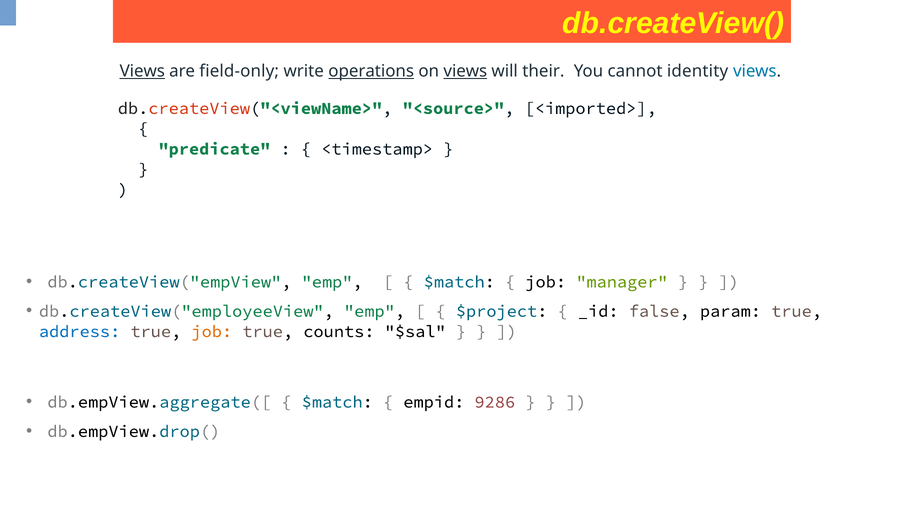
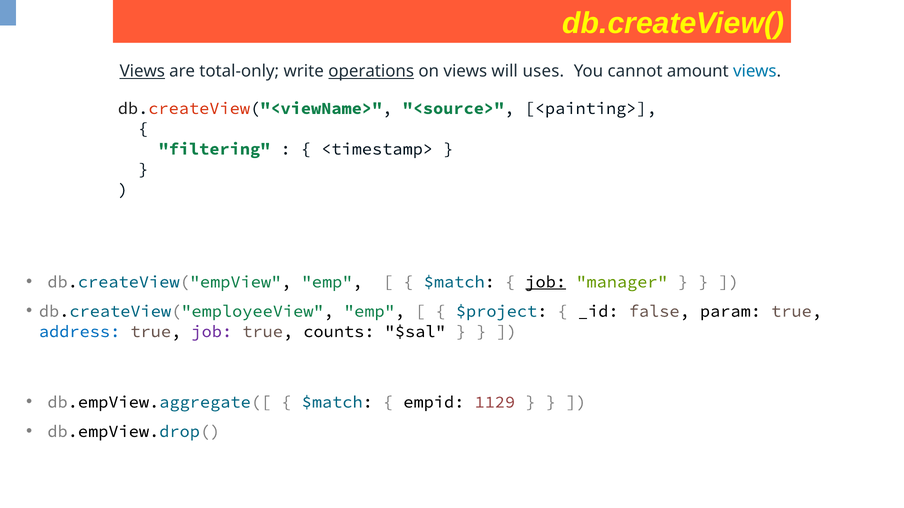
field-only: field-only -> total-only
views at (465, 71) underline: present -> none
their: their -> uses
identity: identity -> amount
<imported>: <imported> -> <painting>
predicate: predicate -> filtering
job at (546, 282) underline: none -> present
job at (212, 332) colour: orange -> purple
9286: 9286 -> 1129
